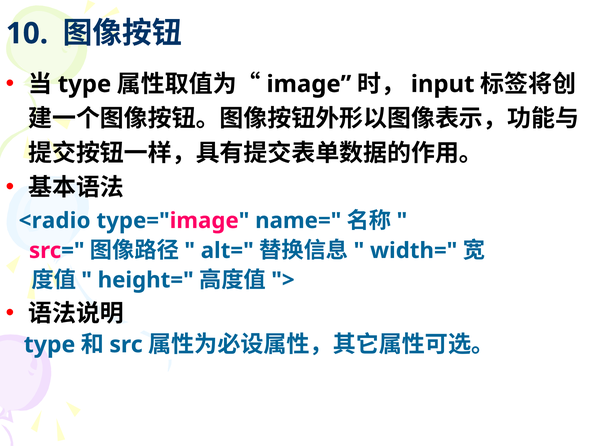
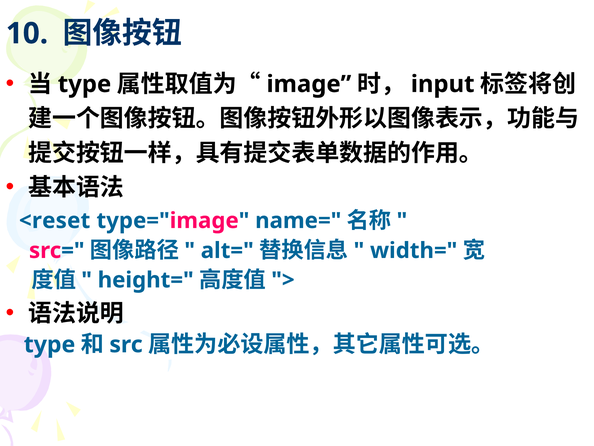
<radio: <radio -> <reset
